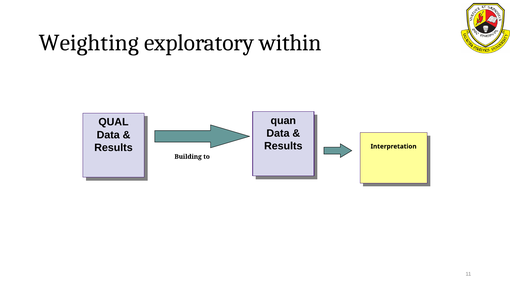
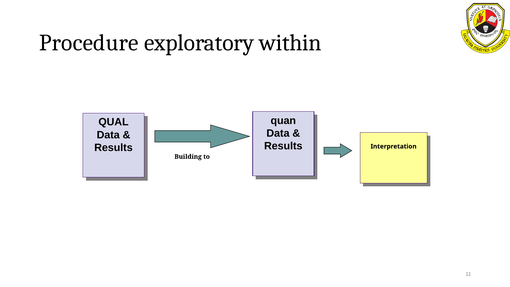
Weighting: Weighting -> Procedure
